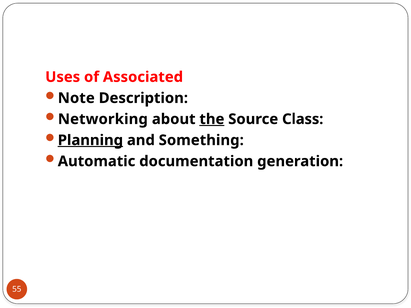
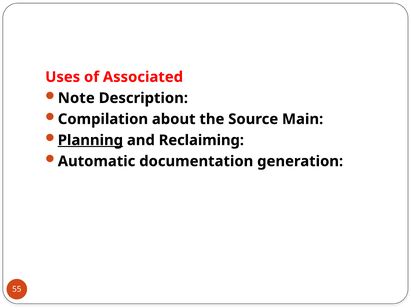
Networking: Networking -> Compilation
the underline: present -> none
Class: Class -> Main
Something: Something -> Reclaiming
